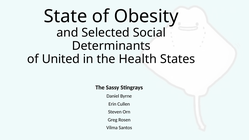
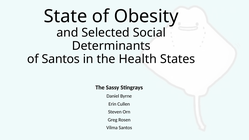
of United: United -> Santos
